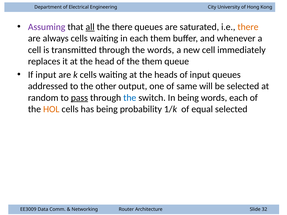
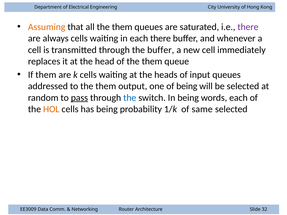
Assuming colour: purple -> orange
all underline: present -> none
there at (122, 27): there -> them
there at (248, 27) colour: orange -> purple
each them: them -> there
the words: words -> buffer
If input: input -> them
to the other: other -> them
of same: same -> being
equal: equal -> same
